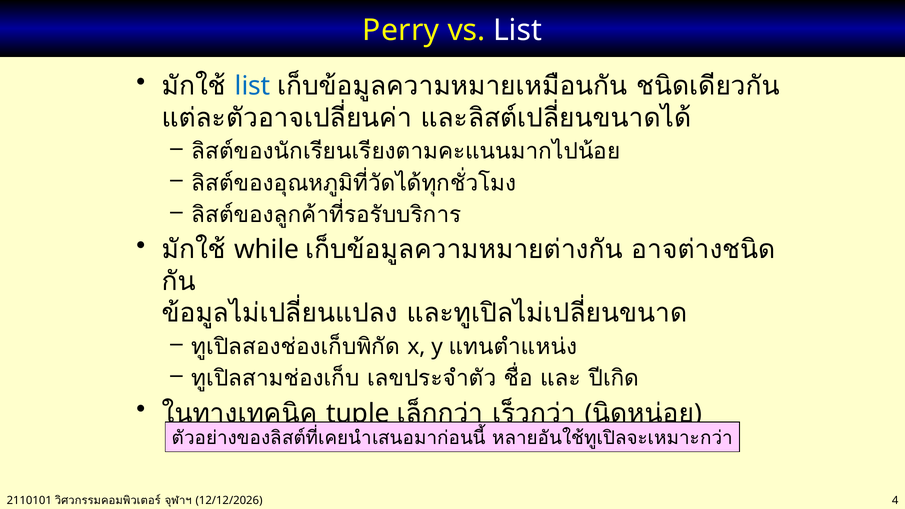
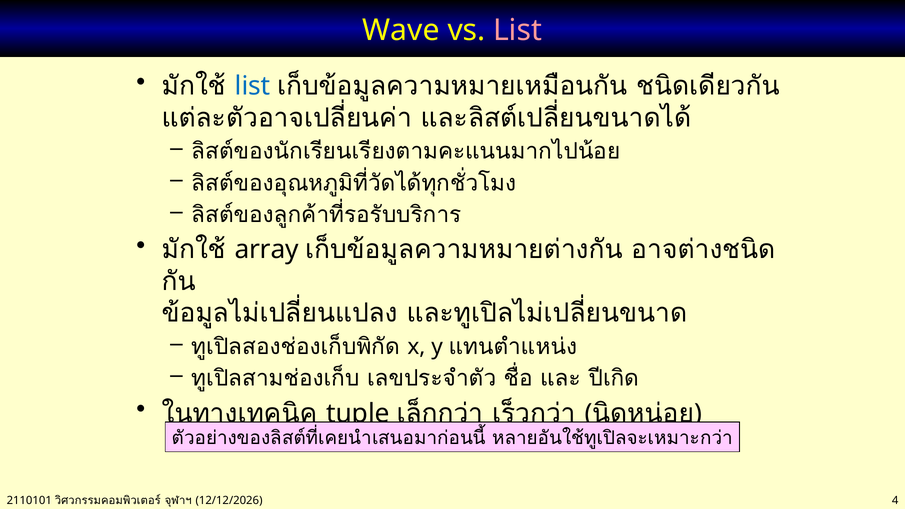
Perry: Perry -> Wave
List at (518, 30) colour: white -> pink
while: while -> array
